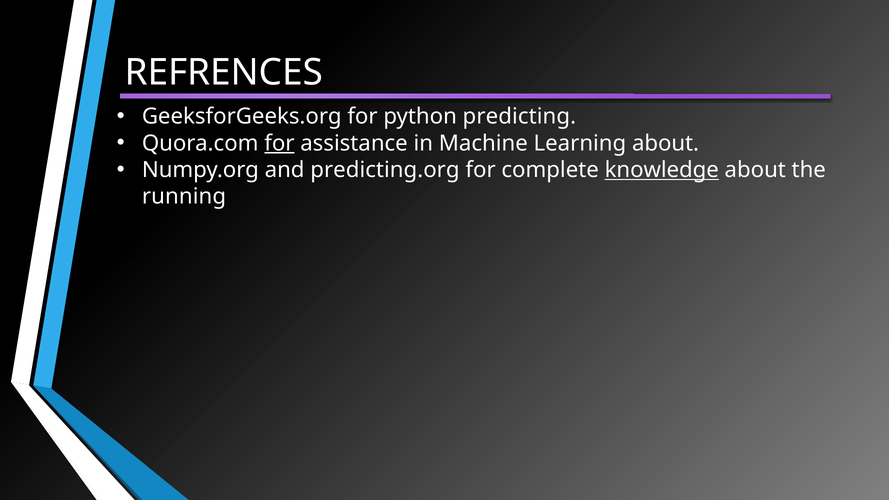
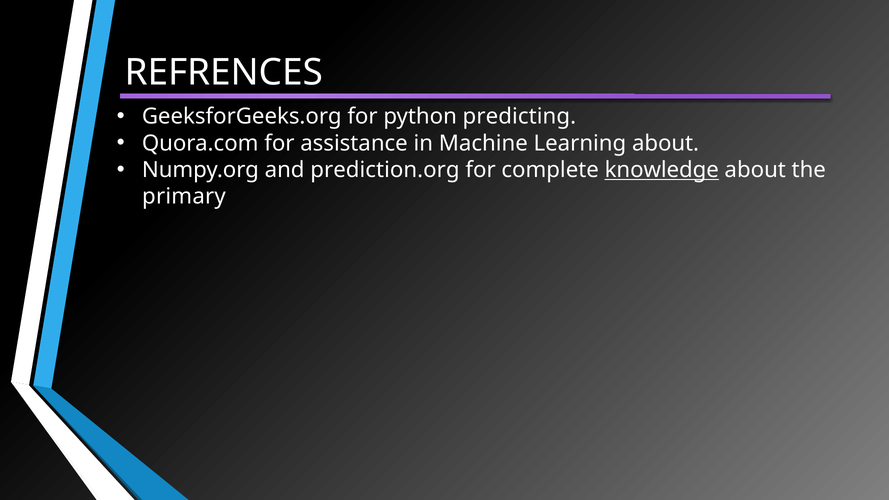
for at (279, 143) underline: present -> none
predicting.org: predicting.org -> prediction.org
running: running -> primary
